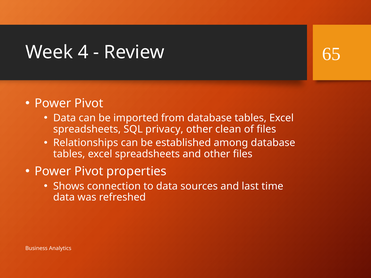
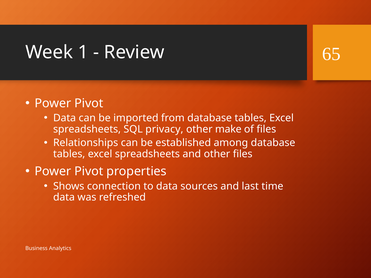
4: 4 -> 1
clean: clean -> make
